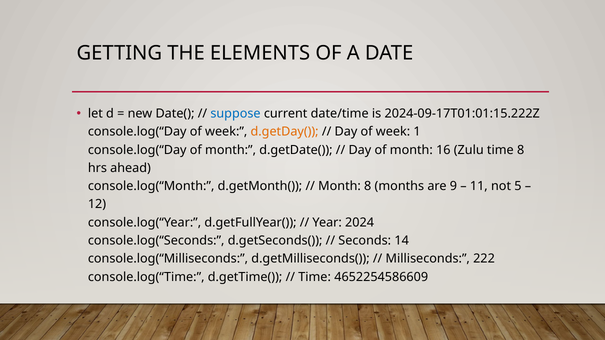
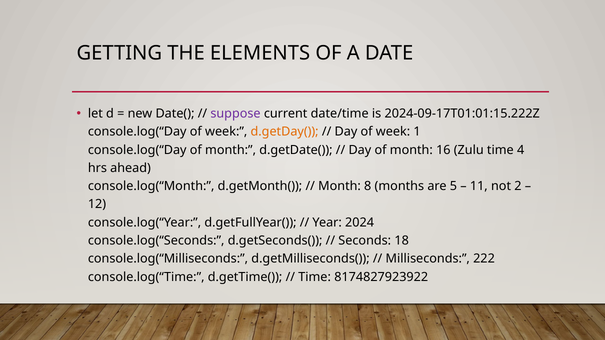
suppose colour: blue -> purple
time 8: 8 -> 4
9: 9 -> 5
5: 5 -> 2
14: 14 -> 18
4652254586609: 4652254586609 -> 8174827923922
